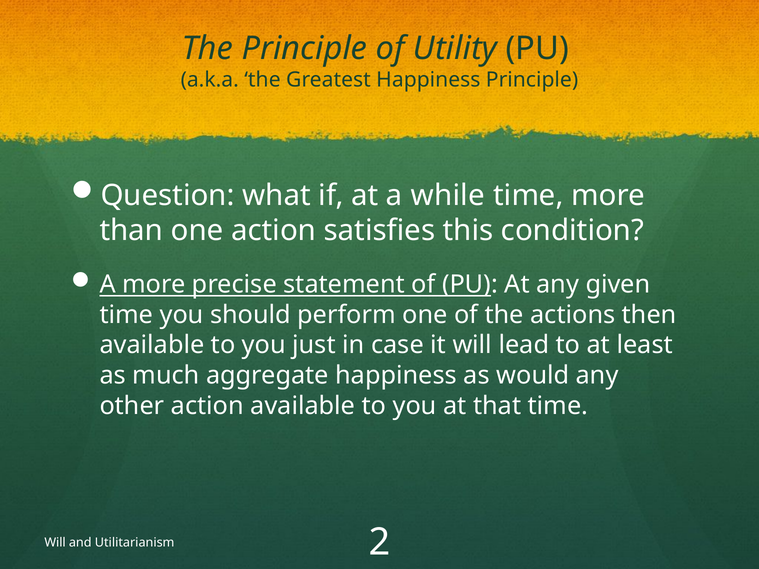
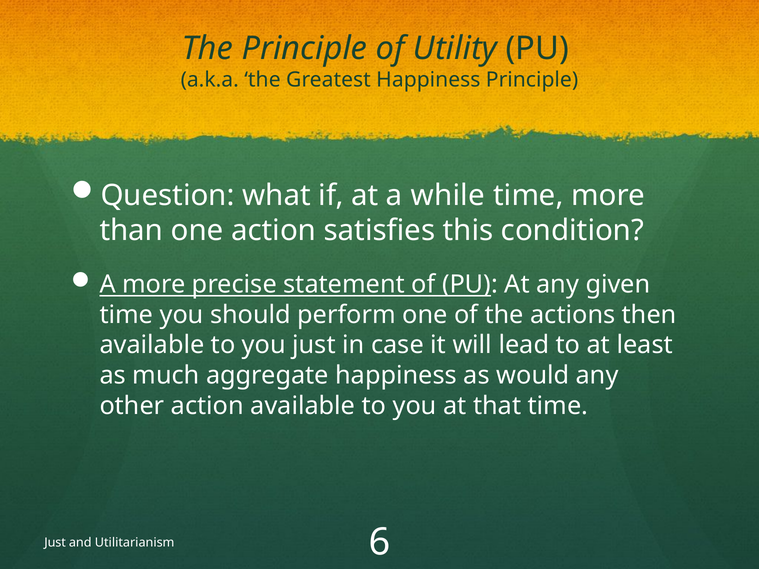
Will at (55, 543): Will -> Just
2: 2 -> 6
